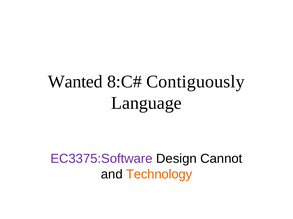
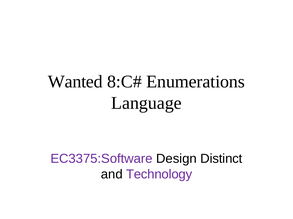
Contiguously: Contiguously -> Enumerations
Cannot: Cannot -> Distinct
Technology colour: orange -> purple
